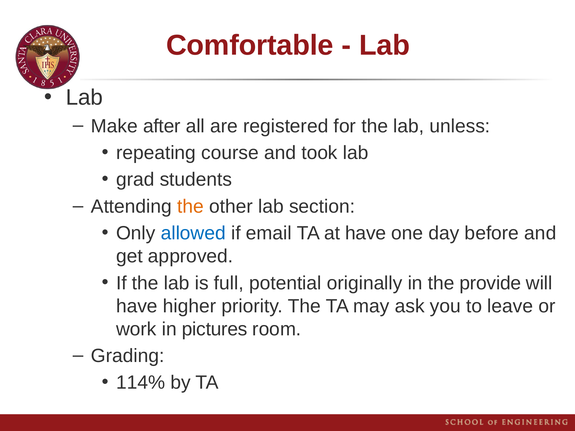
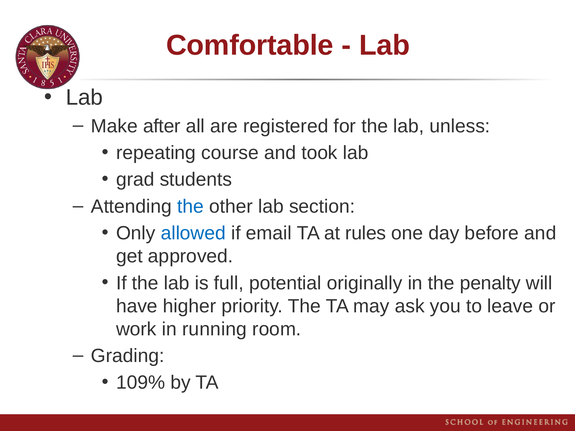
the at (190, 207) colour: orange -> blue
at have: have -> rules
provide: provide -> penalty
pictures: pictures -> running
114%: 114% -> 109%
